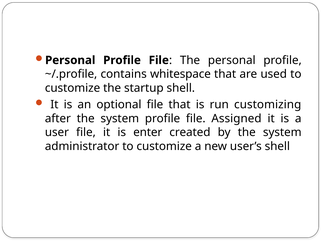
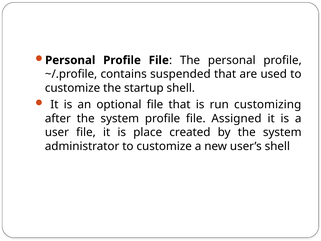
whitespace: whitespace -> suspended
enter: enter -> place
